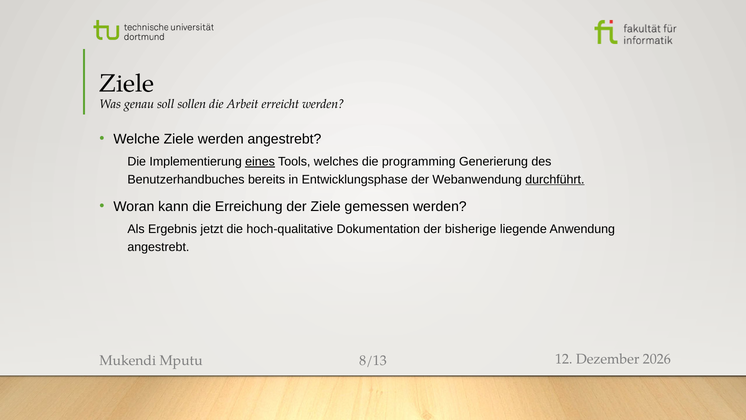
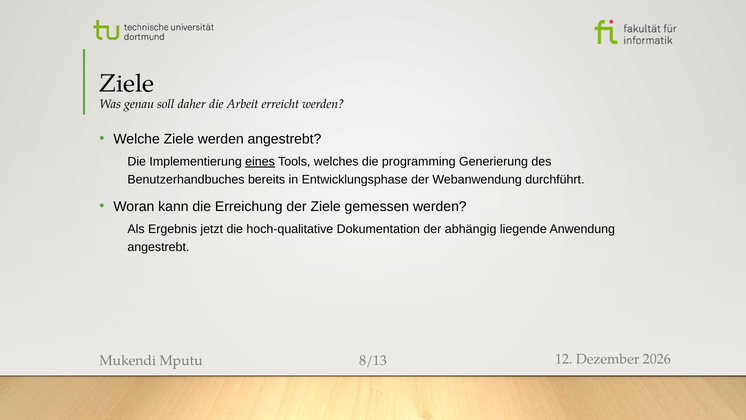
sollen: sollen -> daher
durchführt underline: present -> none
bisherige: bisherige -> abhängig
